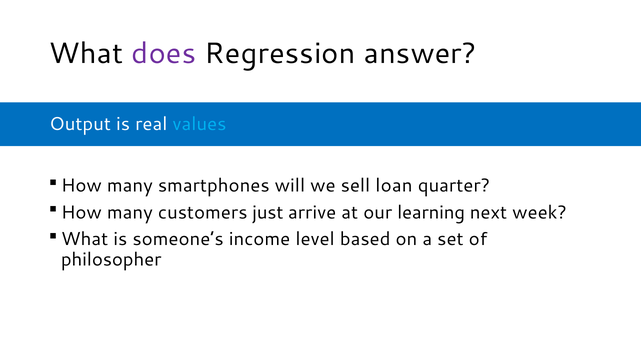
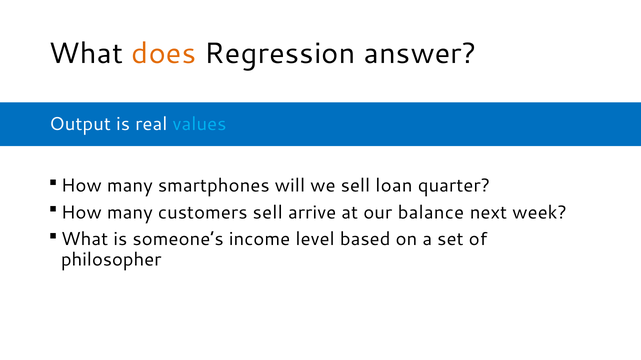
does colour: purple -> orange
customers just: just -> sell
learning: learning -> balance
